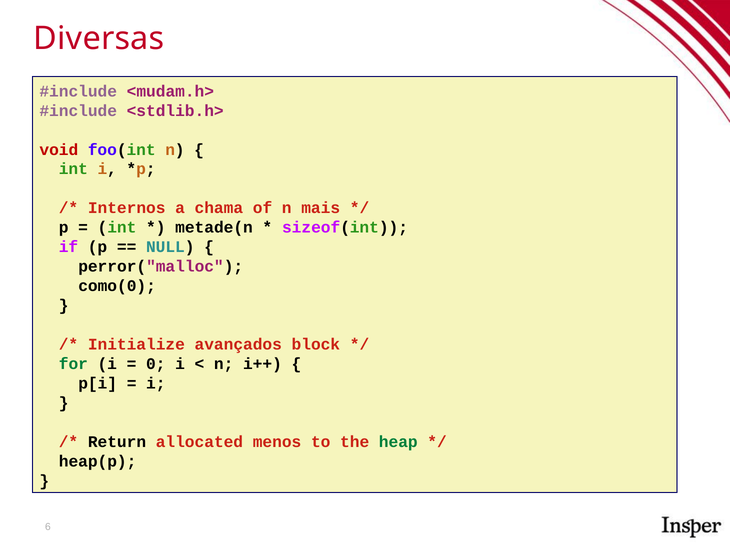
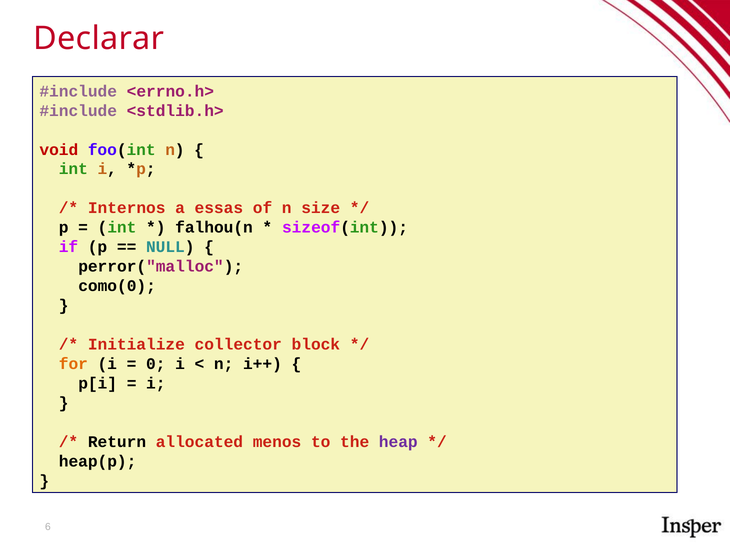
Diversas: Diversas -> Declarar
<mudam.h>: <mudam.h> -> <errno.h>
chama: chama -> essas
mais: mais -> size
metade(n: metade(n -> falhou(n
avançados: avançados -> collector
for colour: green -> orange
heap colour: green -> purple
